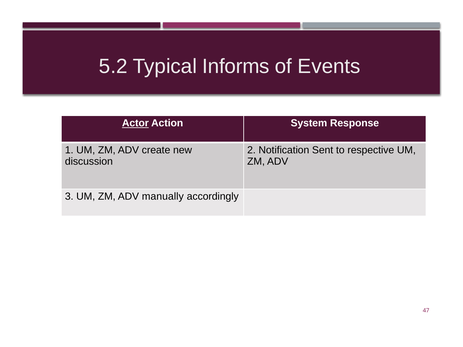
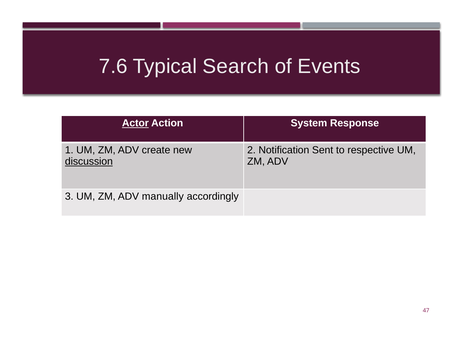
5.2: 5.2 -> 7.6
Informs: Informs -> Search
discussion underline: none -> present
